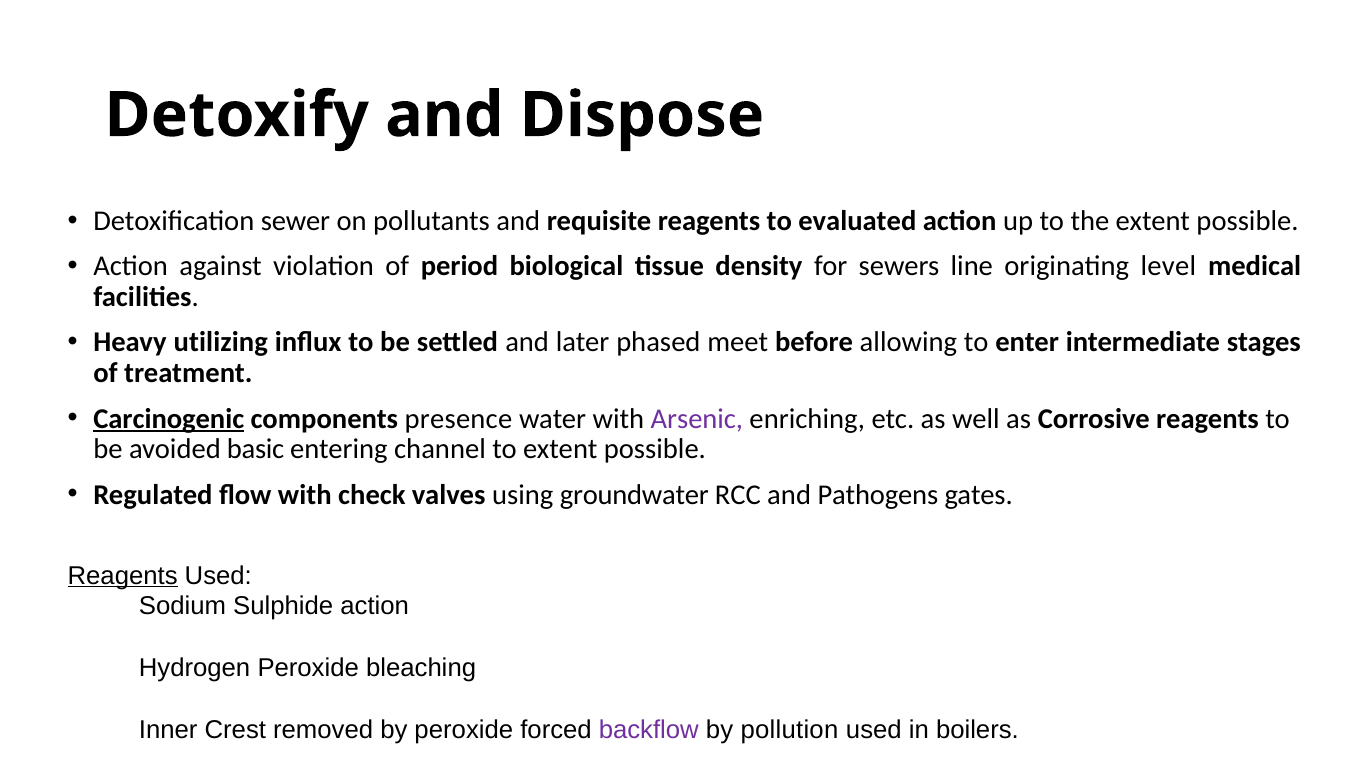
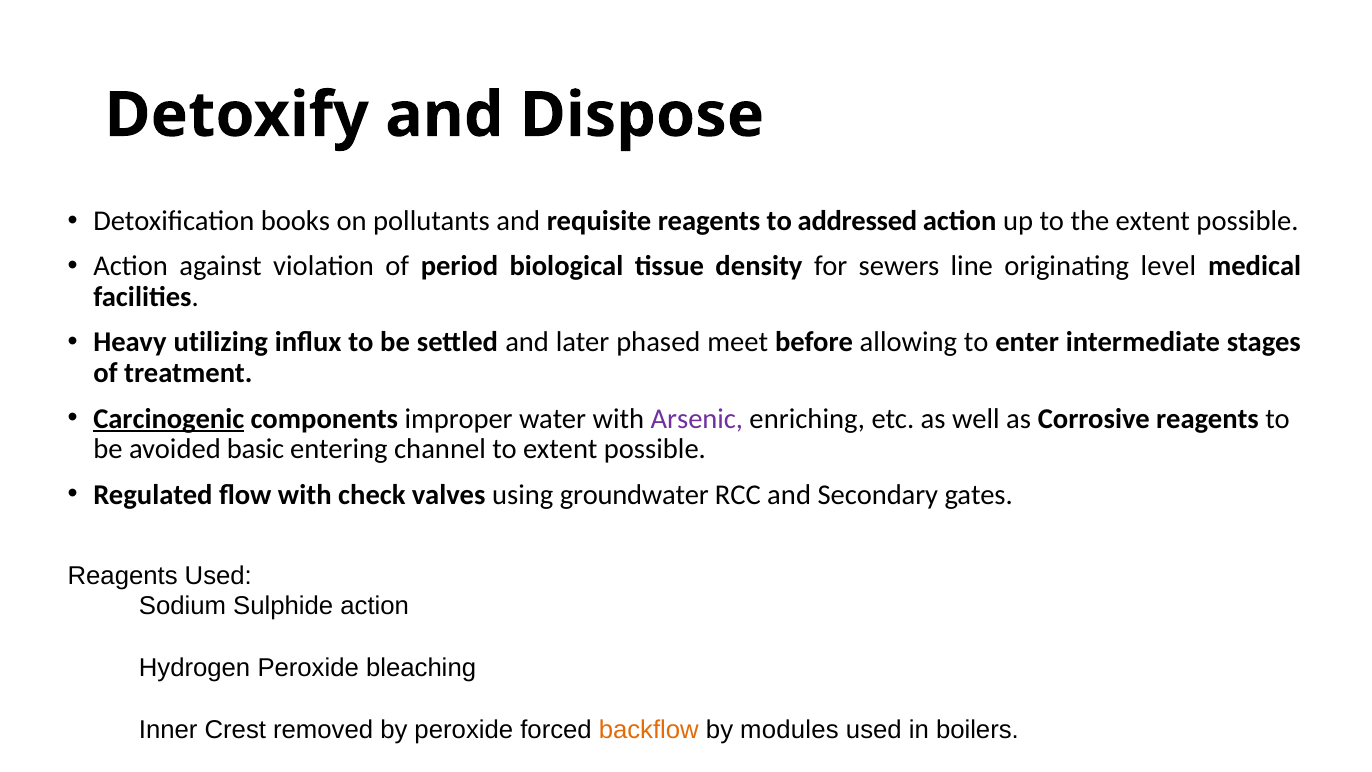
sewer: sewer -> books
evaluated: evaluated -> addressed
presence: presence -> improper
Pathogens: Pathogens -> Secondary
Reagents at (123, 575) underline: present -> none
backflow colour: purple -> orange
pollution: pollution -> modules
